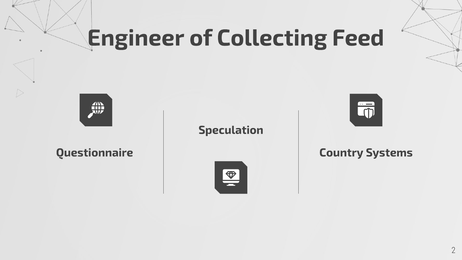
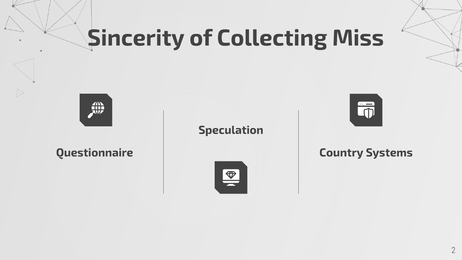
Engineer: Engineer -> Sincerity
Feed: Feed -> Miss
